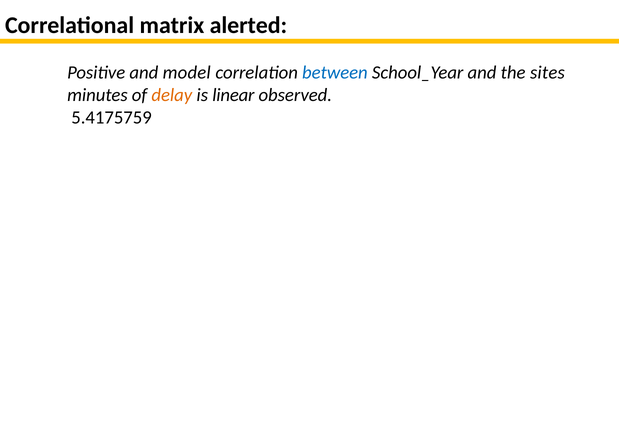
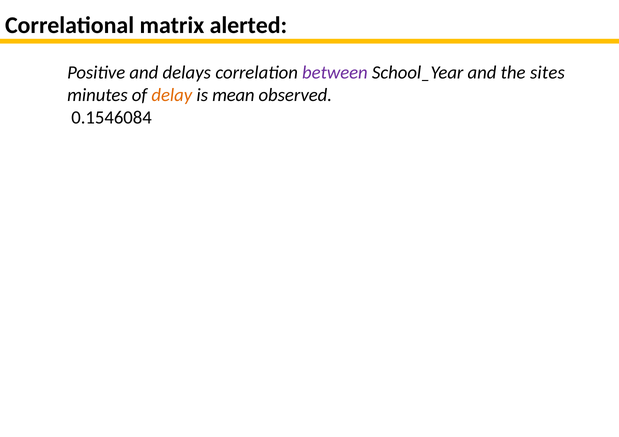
model: model -> delays
between colour: blue -> purple
linear: linear -> mean
5.4175759: 5.4175759 -> 0.1546084
